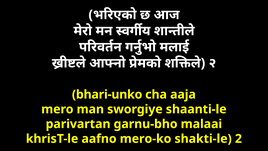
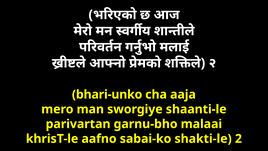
mero-ko: mero-ko -> sabai-ko
